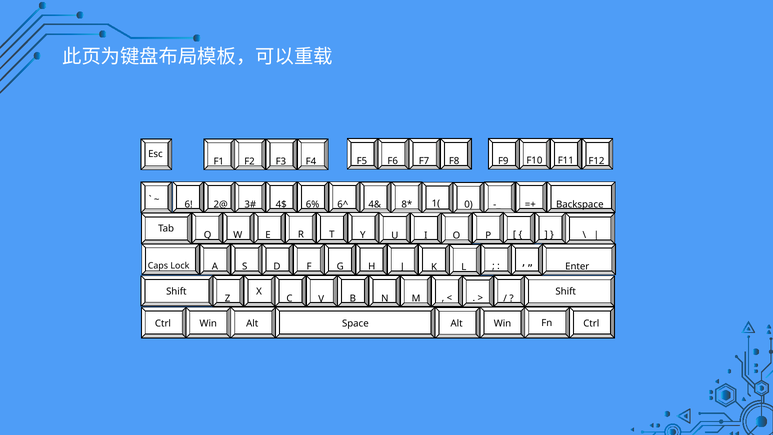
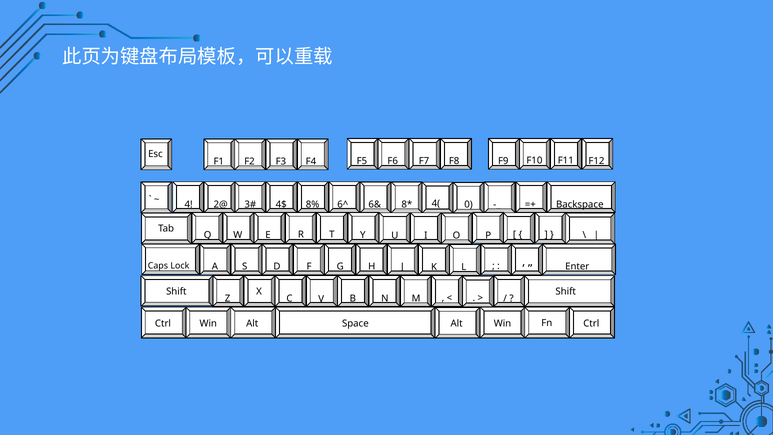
6: 6 -> 4
6%: 6% -> 8%
4&: 4& -> 6&
1(: 1( -> 4(
